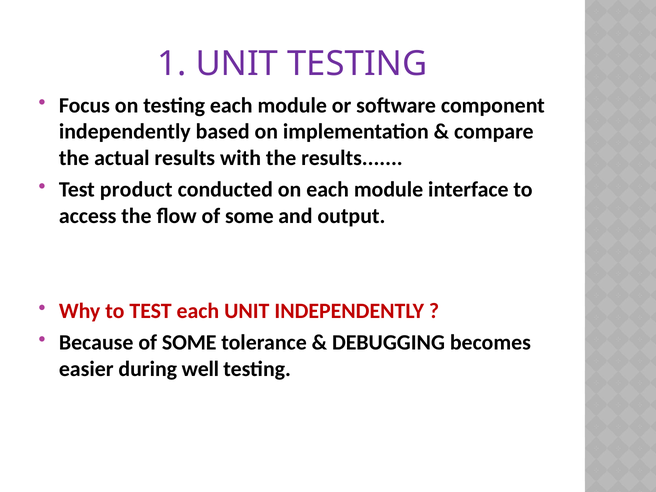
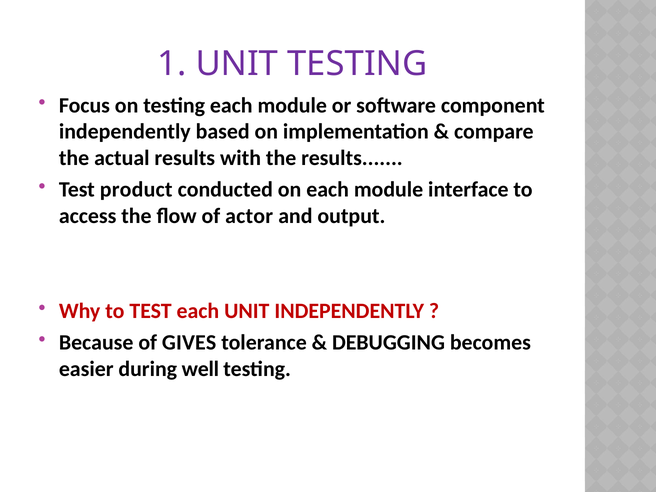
flow of some: some -> actor
Because of SOME: SOME -> GIVES
